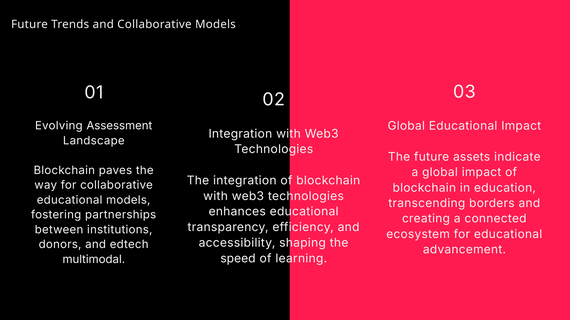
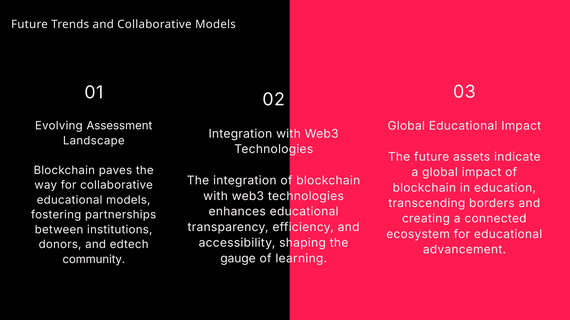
speed: speed -> gauge
multimodal: multimodal -> community
